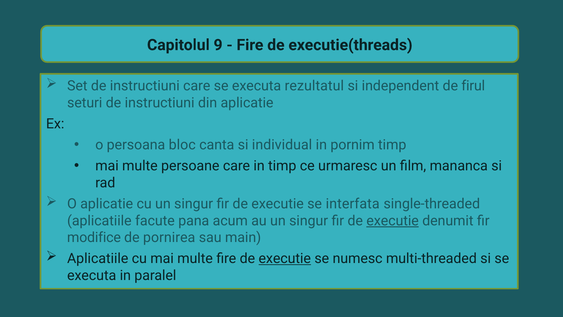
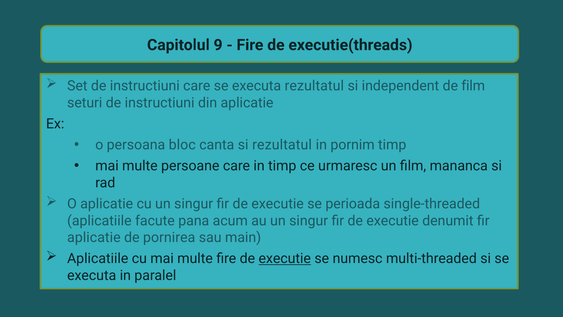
de firul: firul -> film
si individual: individual -> rezultatul
interfata: interfata -> perioada
executie at (393, 221) underline: present -> none
modifice at (94, 237): modifice -> aplicatie
